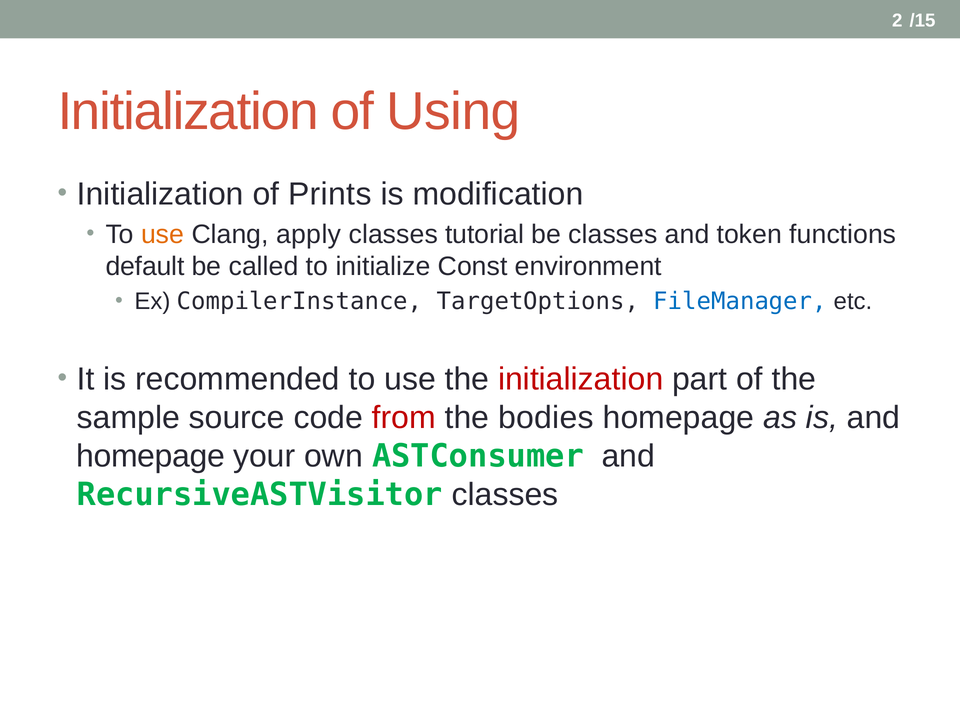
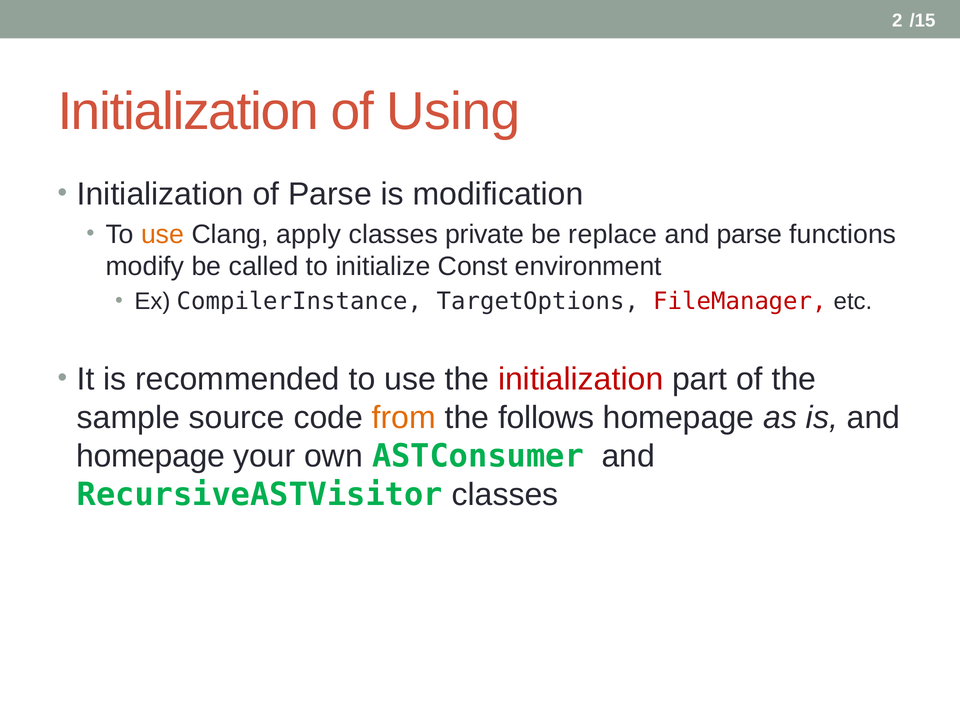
of Prints: Prints -> Parse
tutorial: tutorial -> private
be classes: classes -> replace
and token: token -> parse
default: default -> modify
FileManager colour: blue -> red
from colour: red -> orange
bodies: bodies -> follows
